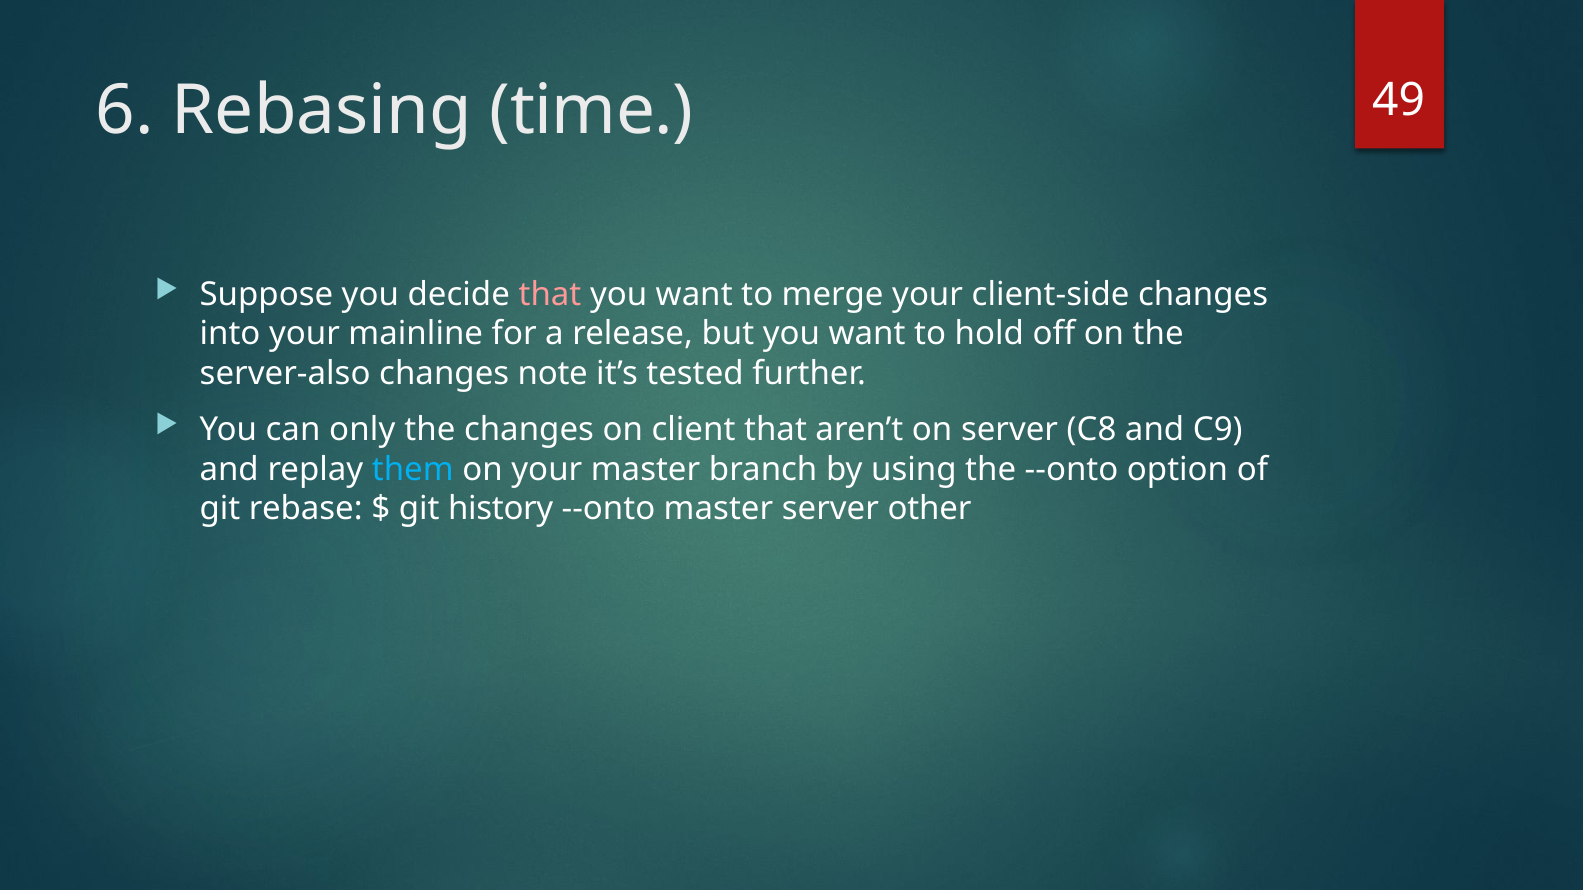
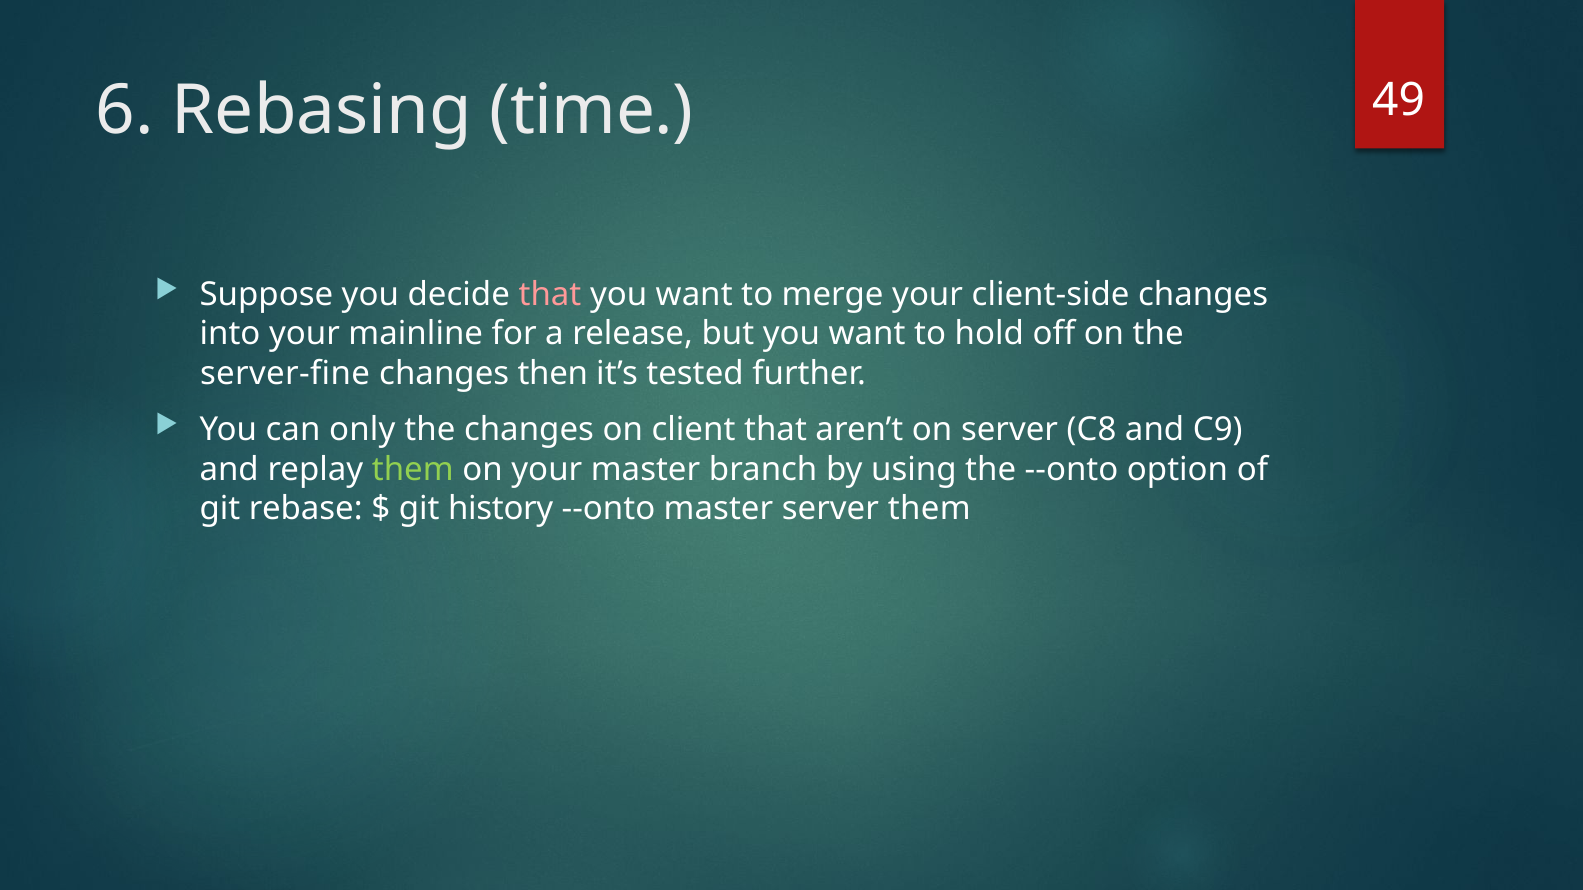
server-also: server-also -> server-fine
note: note -> then
them at (413, 469) colour: light blue -> light green
server other: other -> them
